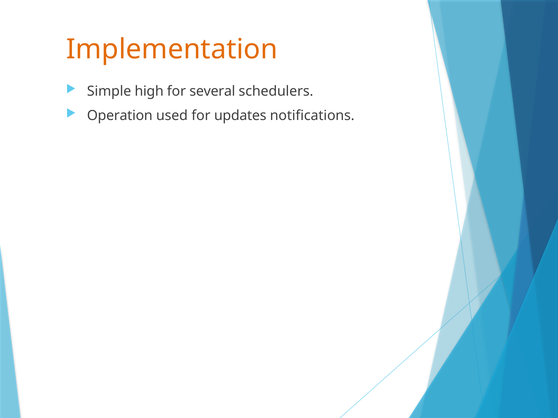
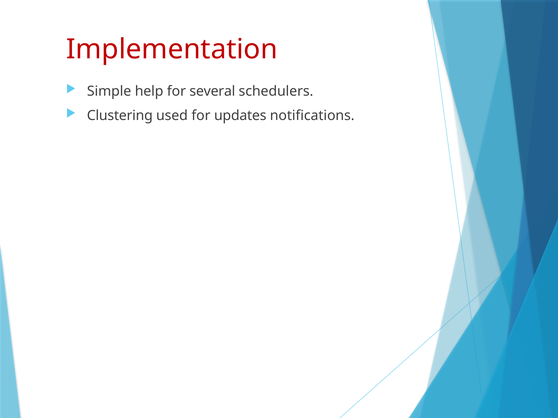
Implementation colour: orange -> red
high: high -> help
Operation: Operation -> Clustering
